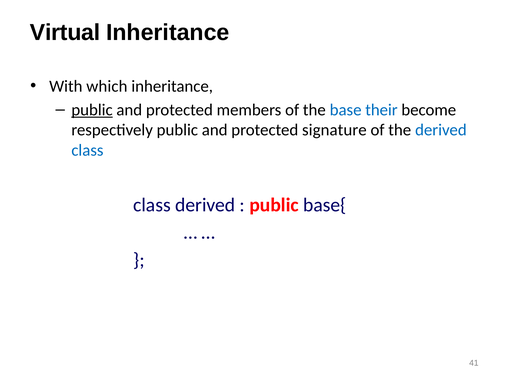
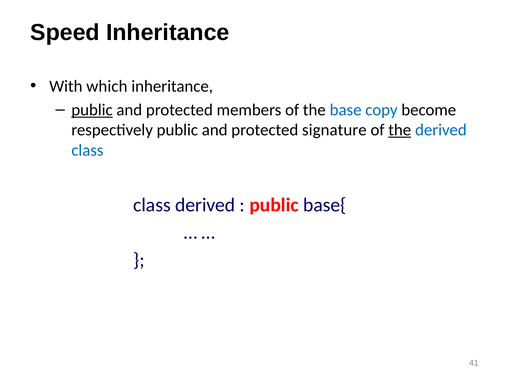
Virtual: Virtual -> Speed
their: their -> copy
the at (400, 130) underline: none -> present
